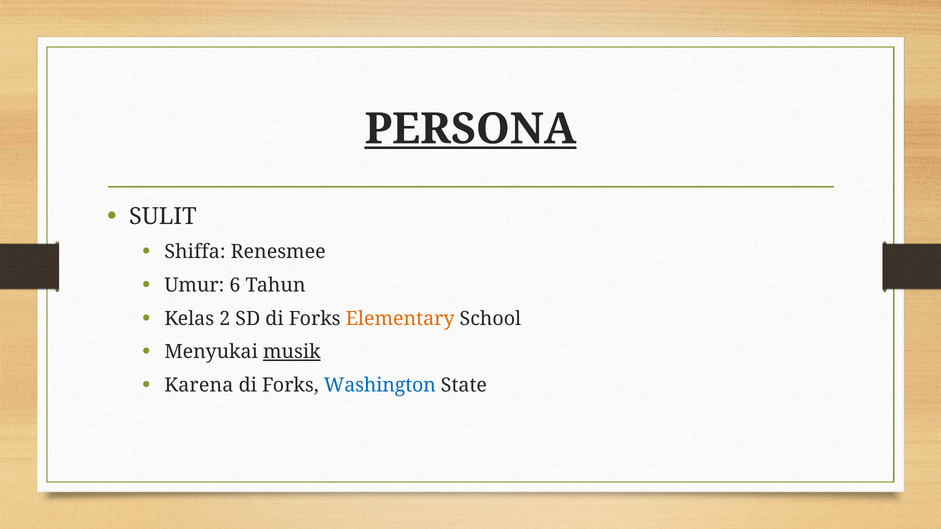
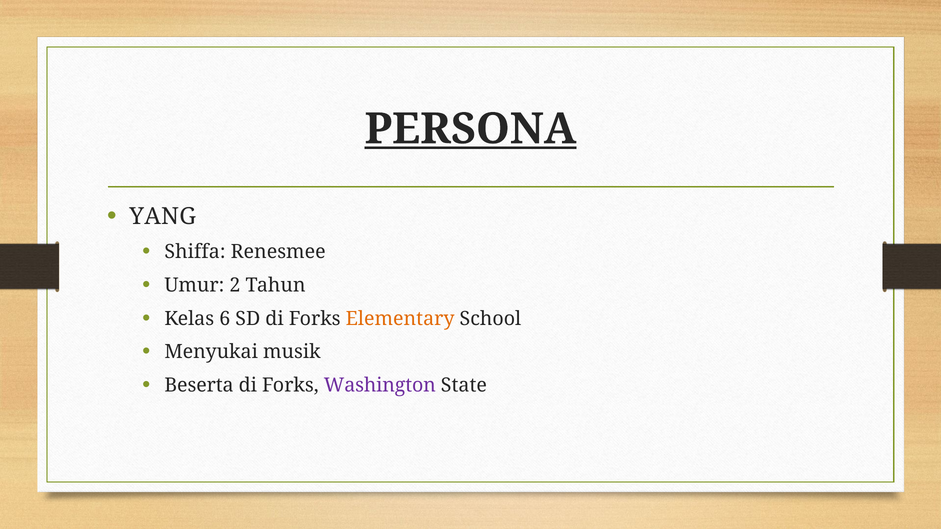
SULIT: SULIT -> YANG
6: 6 -> 2
2: 2 -> 6
musik underline: present -> none
Karena: Karena -> Beserta
Washington colour: blue -> purple
